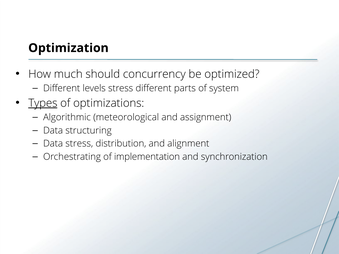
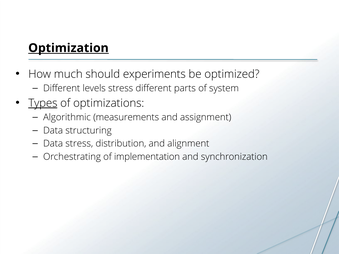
Optimization underline: none -> present
concurrency: concurrency -> experiments
meteorological: meteorological -> measurements
